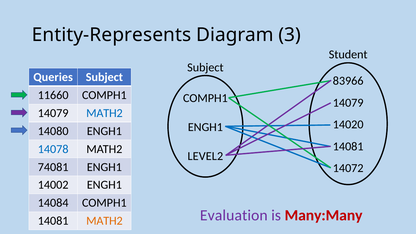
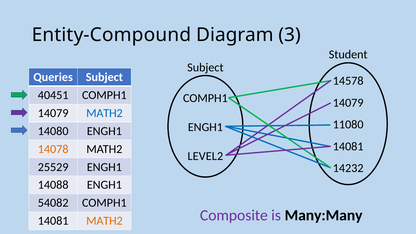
Entity-Represents: Entity-Represents -> Entity-Compound
83966: 83966 -> 14578
11660: 11660 -> 40451
14020: 14020 -> 11080
14078 colour: blue -> orange
74081: 74081 -> 25529
14072: 14072 -> 14232
14002: 14002 -> 14088
14084: 14084 -> 54082
Evaluation: Evaluation -> Composite
Many:Many colour: red -> black
